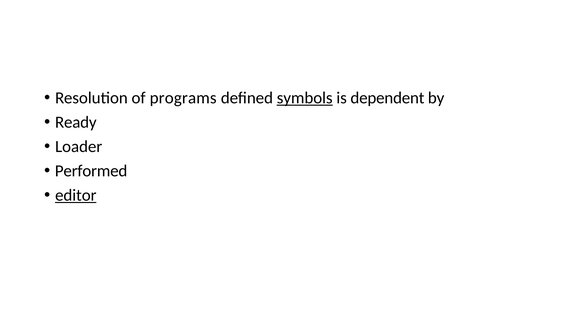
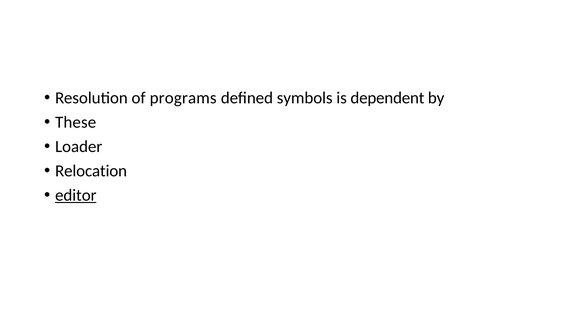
symbols underline: present -> none
Ready: Ready -> These
Performed: Performed -> Relocation
